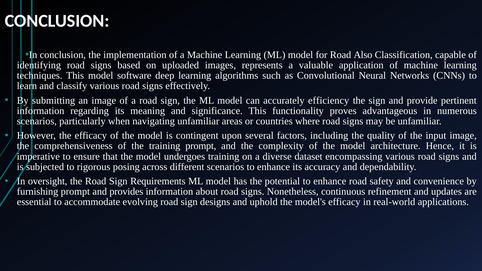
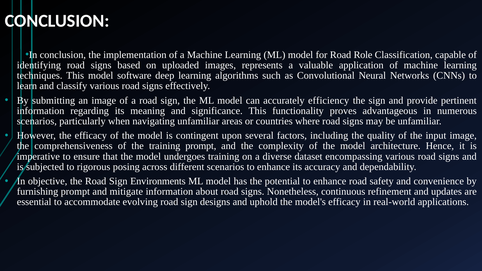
Also: Also -> Role
oversight: oversight -> objective
Requirements: Requirements -> Environments
provides: provides -> mitigate
